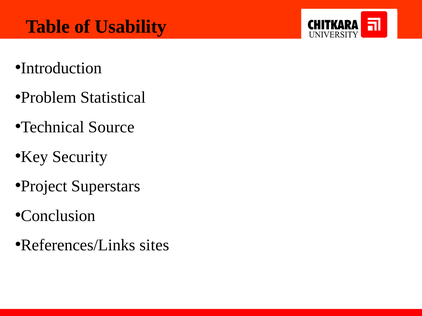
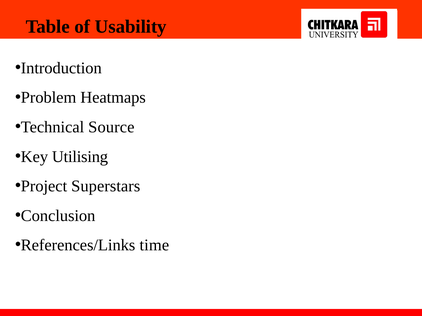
Statistical: Statistical -> Heatmaps
Security: Security -> Utilising
sites: sites -> time
